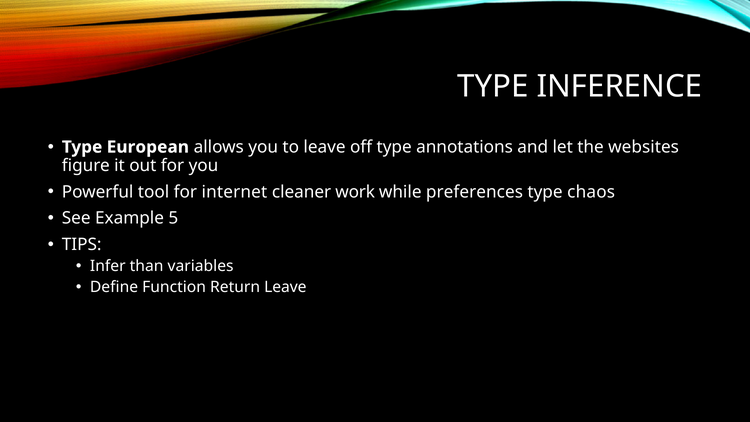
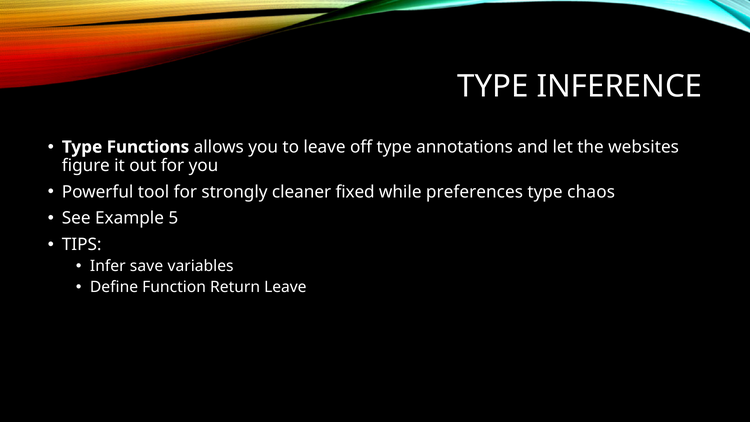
European: European -> Functions
internet: internet -> strongly
work: work -> fixed
than: than -> save
